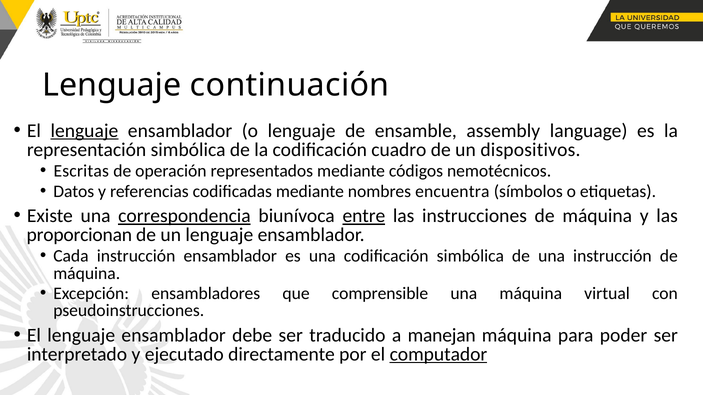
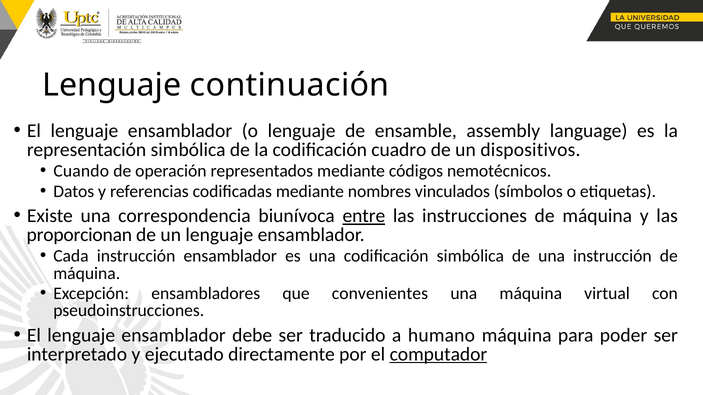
lenguaje at (84, 131) underline: present -> none
Escritas: Escritas -> Cuando
encuentra: encuentra -> vinculados
correspondencia underline: present -> none
comprensible: comprensible -> convenientes
manejan: manejan -> humano
